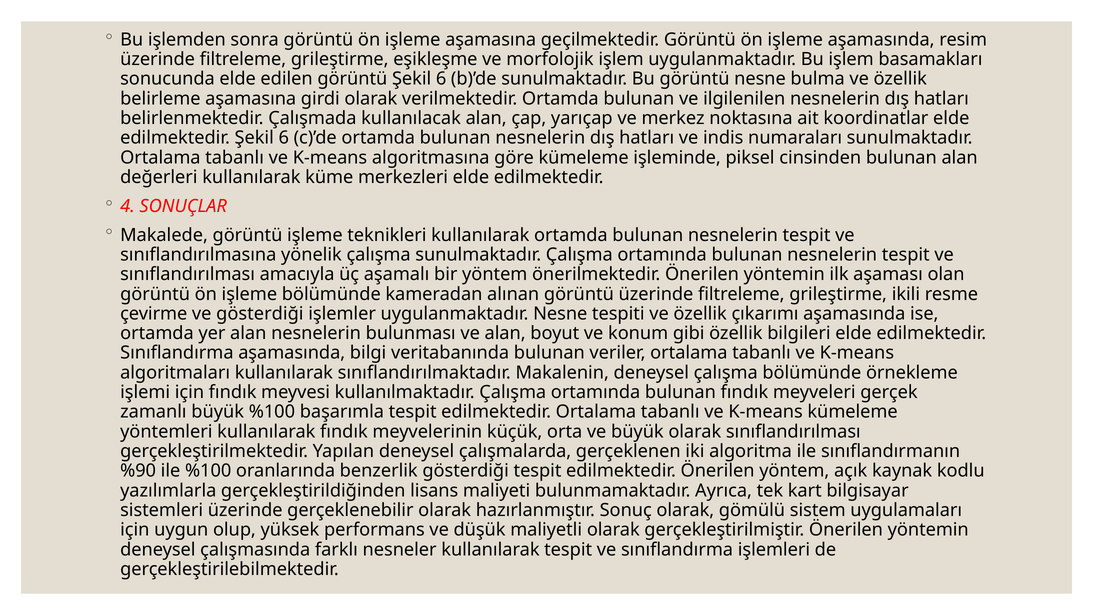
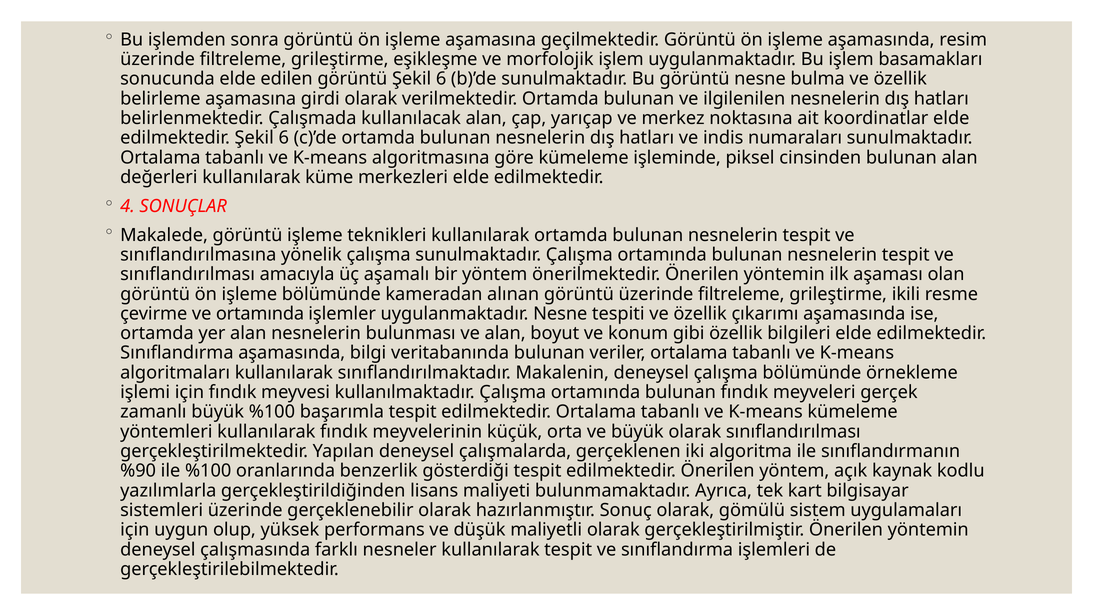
ve gösterdiği: gösterdiği -> ortamında
